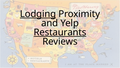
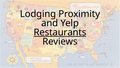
Lodging underline: present -> none
